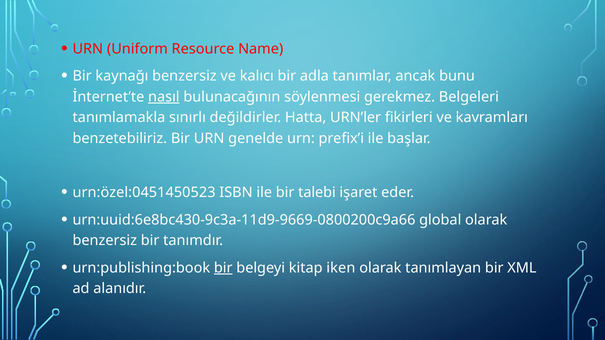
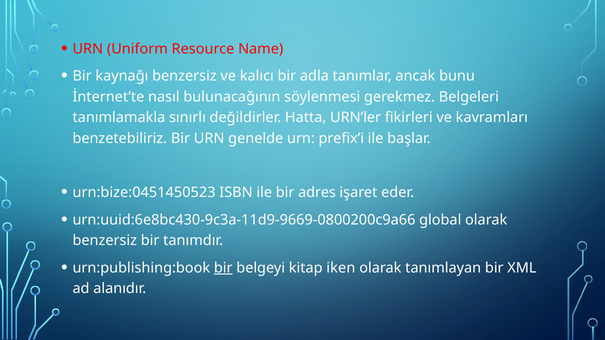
nasıl underline: present -> none
urn:özel:0451450523: urn:özel:0451450523 -> urn:bize:0451450523
talebi: talebi -> adres
